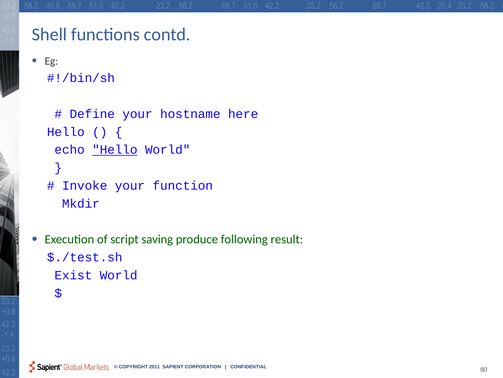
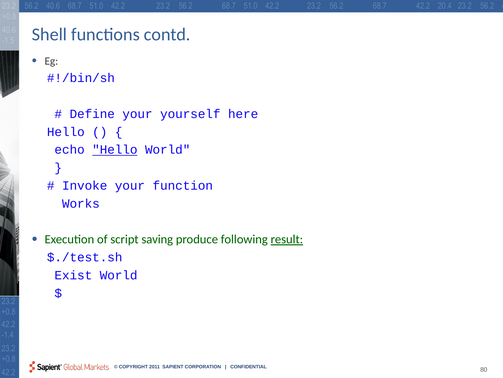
hostname: hostname -> yourself
Mkdir: Mkdir -> Works
result underline: none -> present
